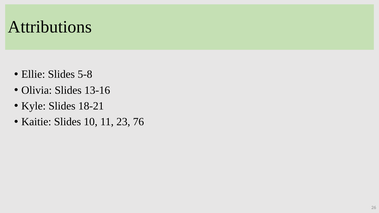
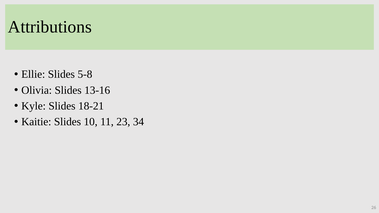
76: 76 -> 34
